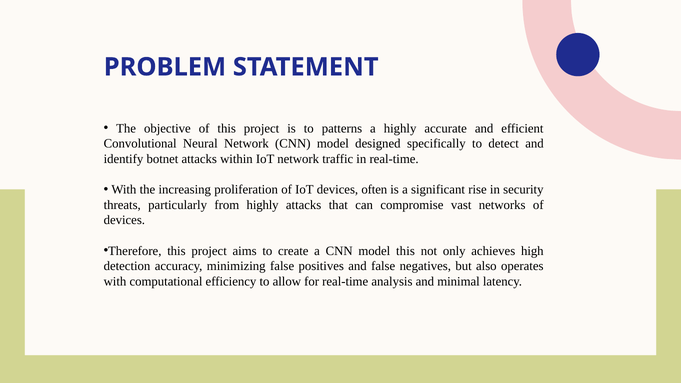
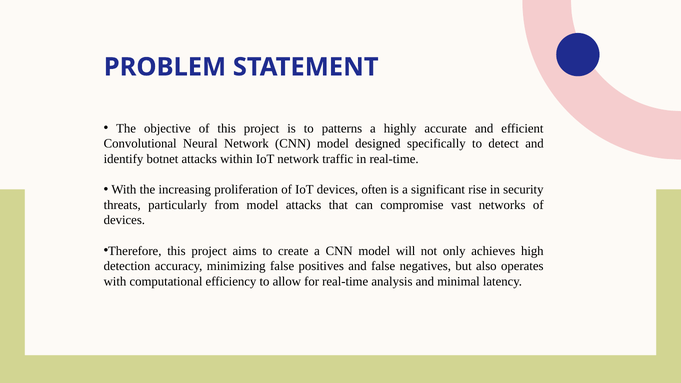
from highly: highly -> model
model this: this -> will
